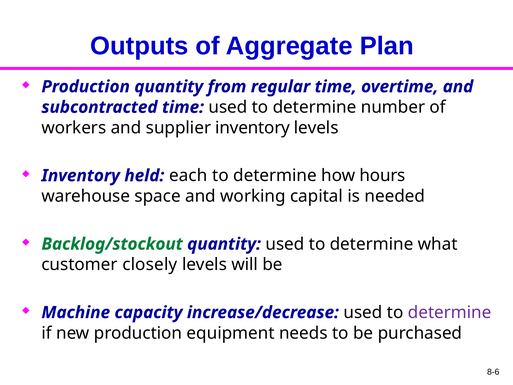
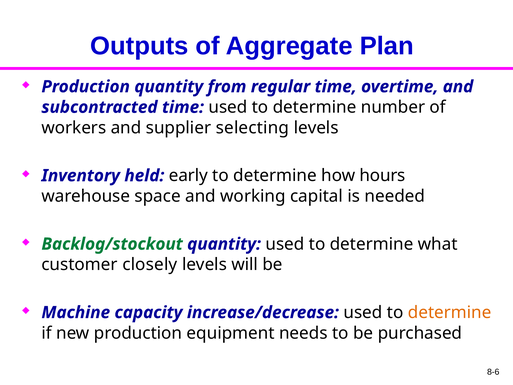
supplier inventory: inventory -> selecting
each: each -> early
determine at (450, 312) colour: purple -> orange
